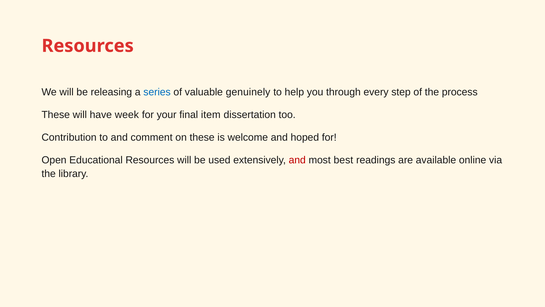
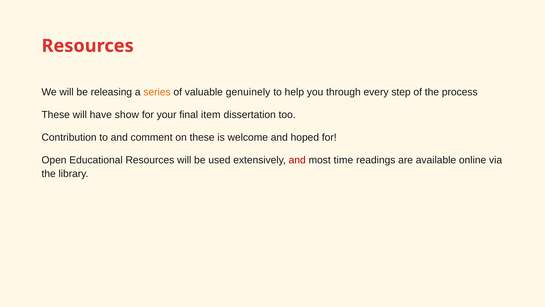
series colour: blue -> orange
week: week -> show
best: best -> time
